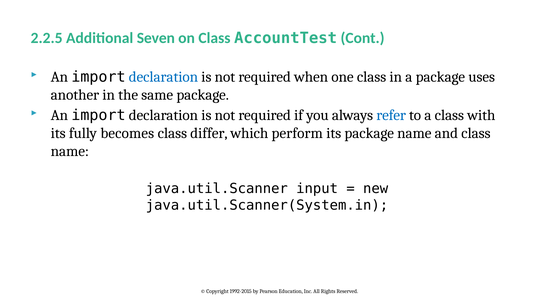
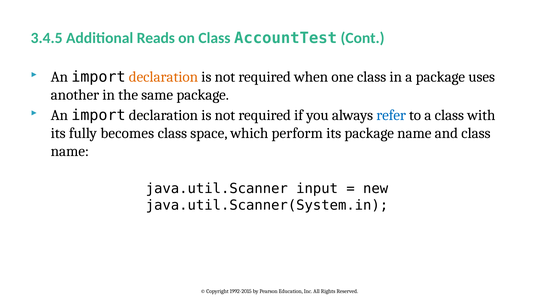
2.2.5: 2.2.5 -> 3.4.5
Seven: Seven -> Reads
declaration at (163, 77) colour: blue -> orange
differ: differ -> space
